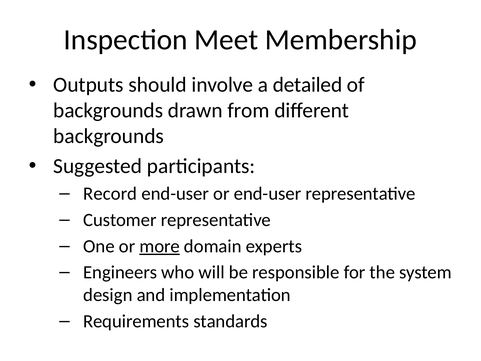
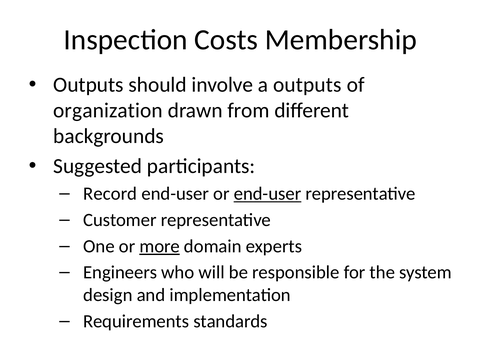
Meet: Meet -> Costs
a detailed: detailed -> outputs
backgrounds at (108, 110): backgrounds -> organization
end-user at (268, 194) underline: none -> present
